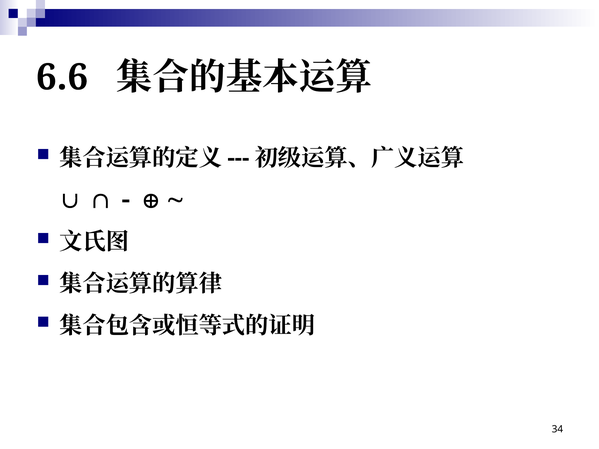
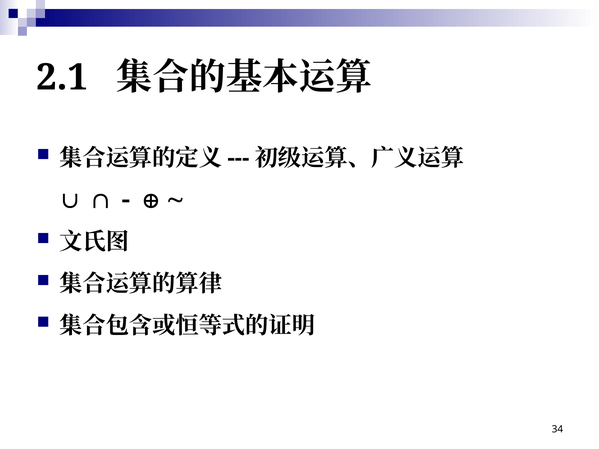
6.6: 6.6 -> 2.1
